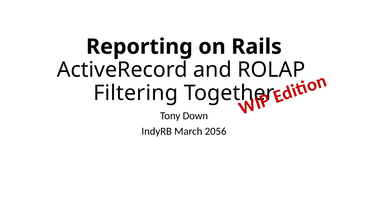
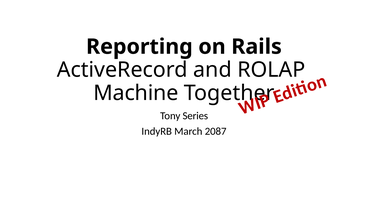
Filtering: Filtering -> Machine
Down: Down -> Series
2056: 2056 -> 2087
